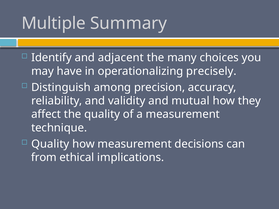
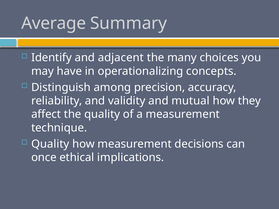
Multiple: Multiple -> Average
precisely: precisely -> concepts
from: from -> once
